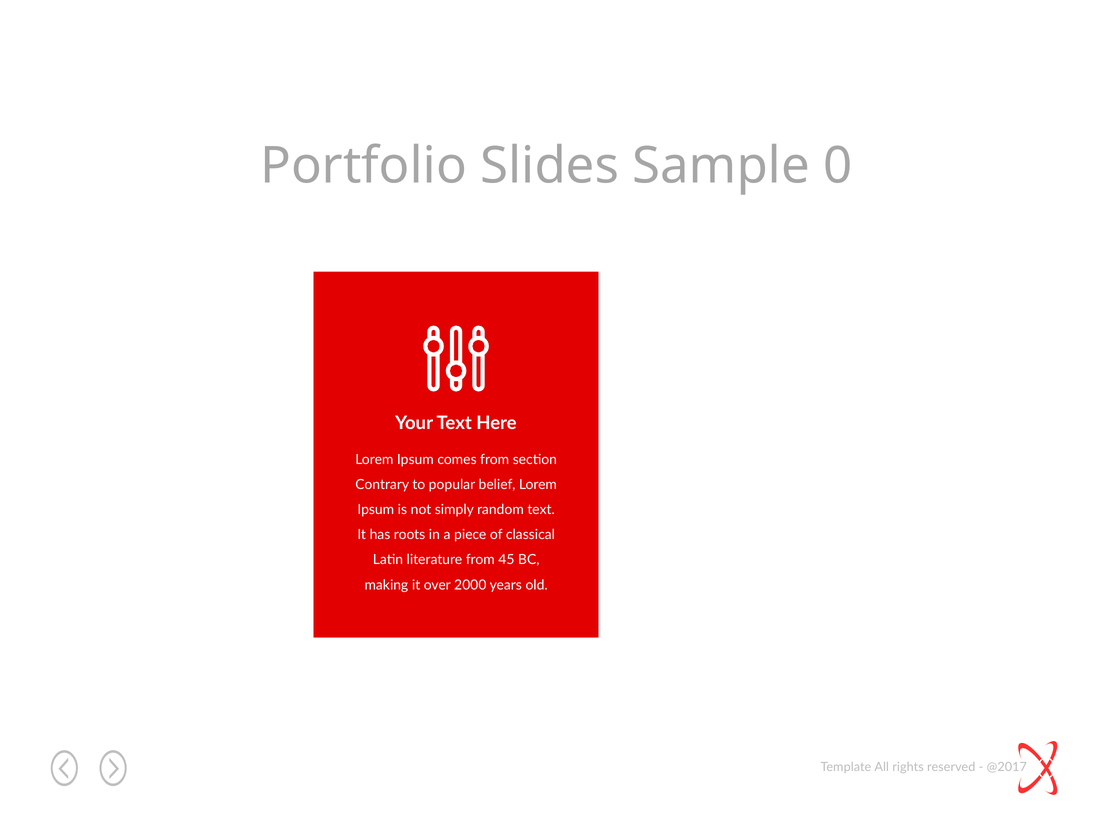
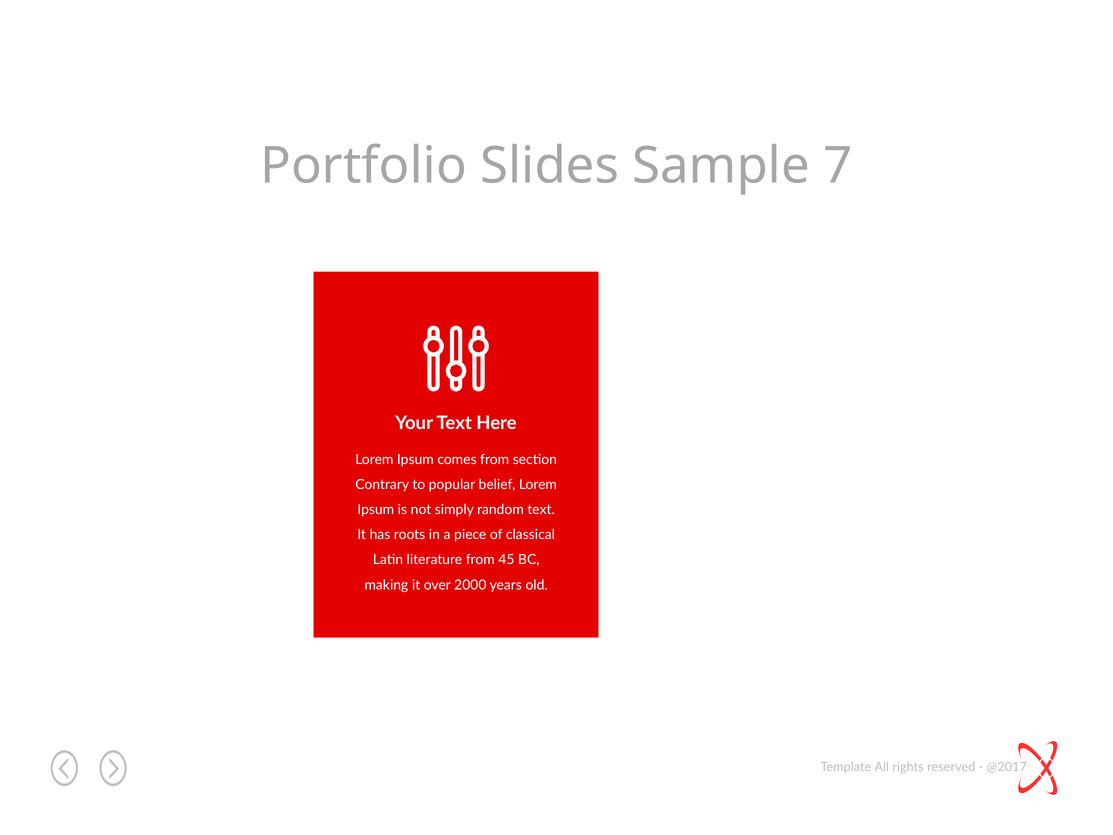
0: 0 -> 7
